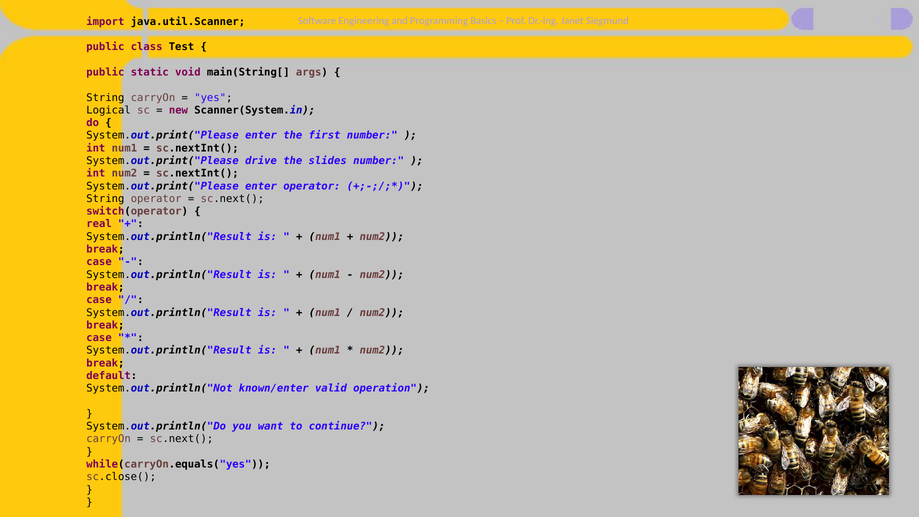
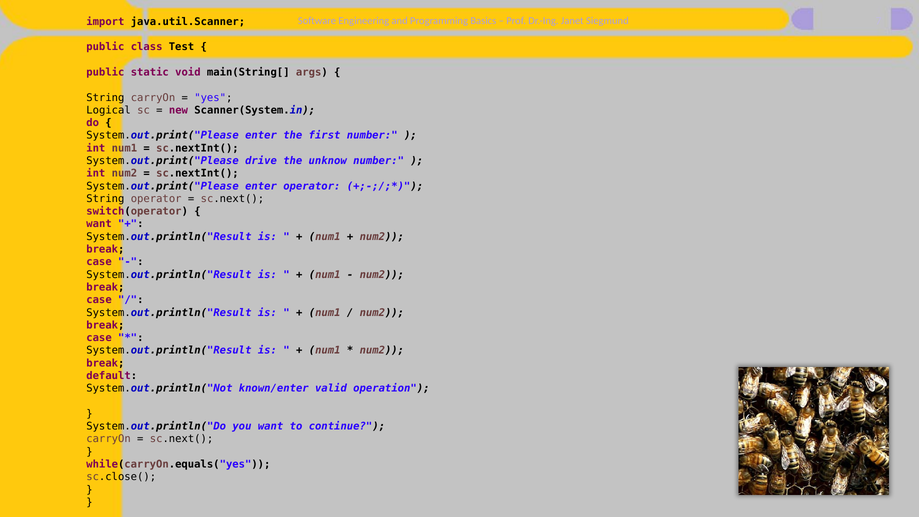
slides: slides -> unknow
real at (99, 224): real -> want
